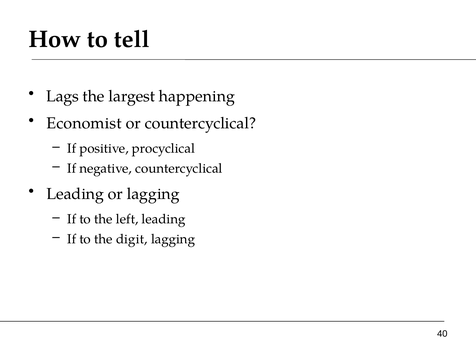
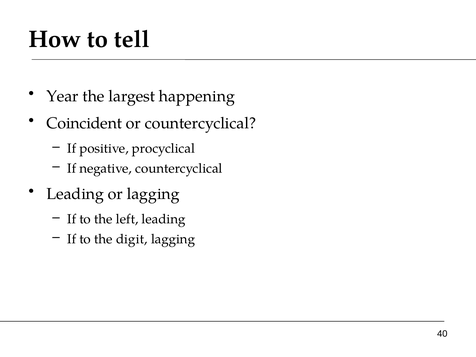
Lags: Lags -> Year
Economist: Economist -> Coincident
